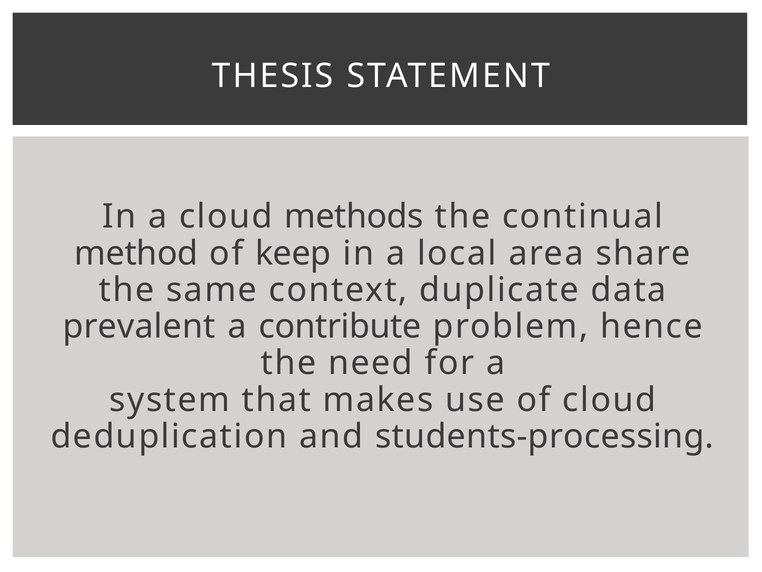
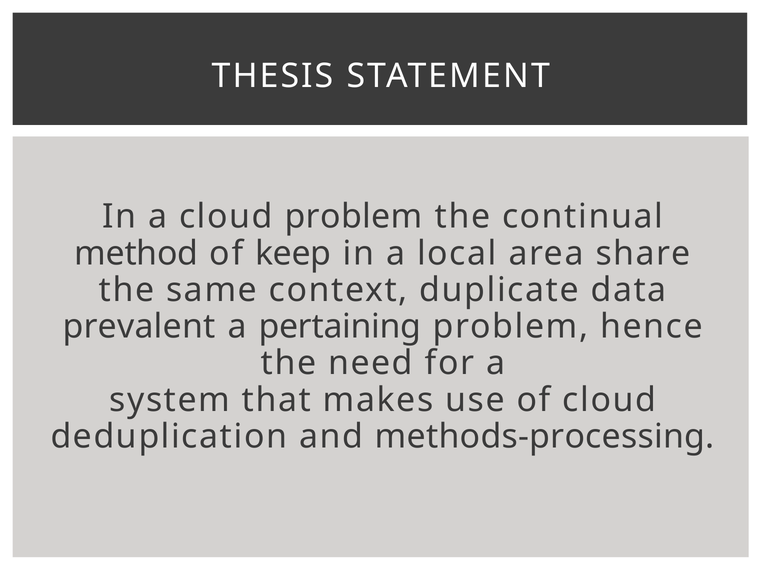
cloud methods: methods -> problem
contribute: contribute -> pertaining
students-processing: students-processing -> methods-processing
